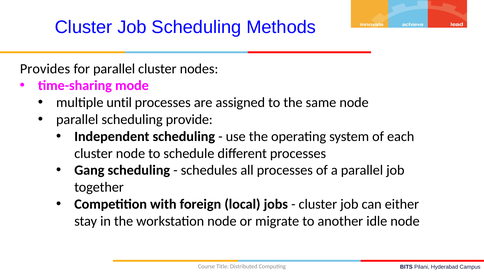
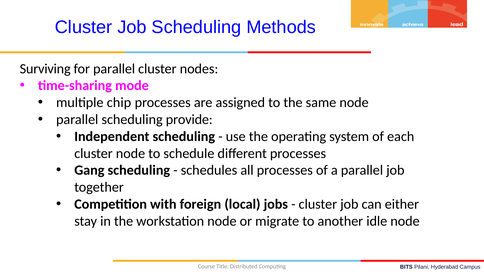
Provides: Provides -> Surviving
until: until -> chip
